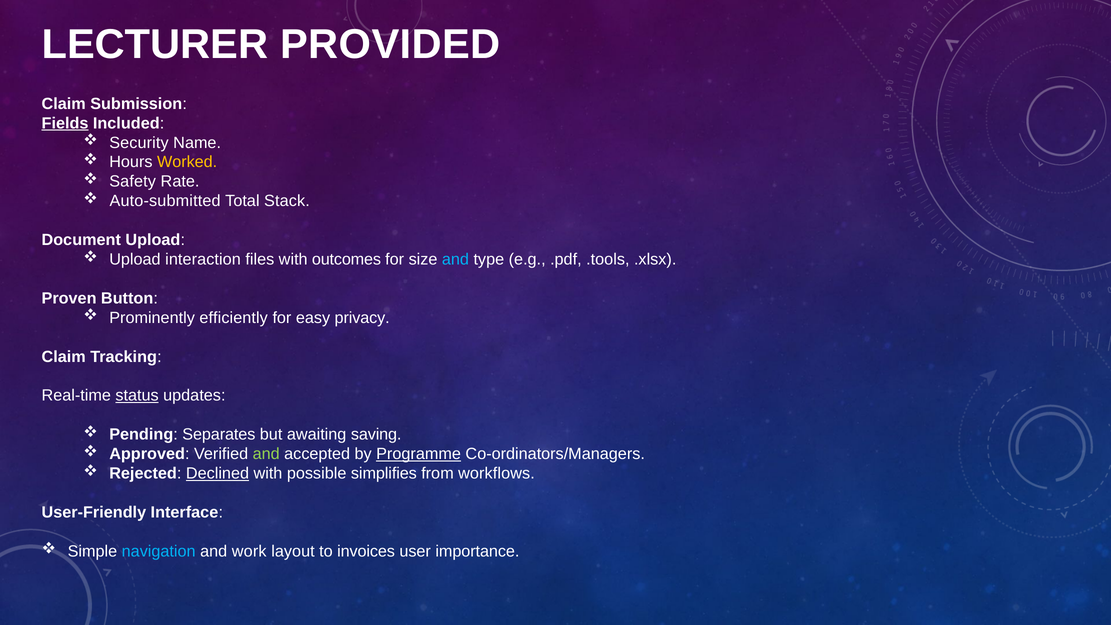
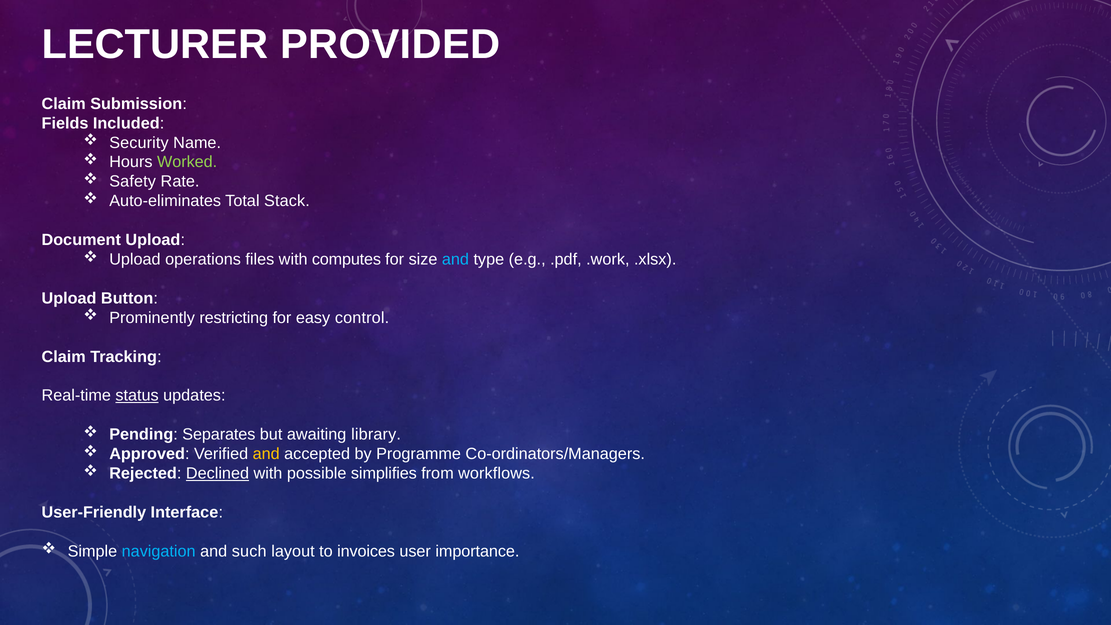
Fields underline: present -> none
Worked colour: yellow -> light green
Auto-submitted: Auto-submitted -> Auto-eliminates
interaction: interaction -> operations
outcomes: outcomes -> computes
.tools: .tools -> .work
Proven at (69, 298): Proven -> Upload
efficiently: efficiently -> restricting
privacy: privacy -> control
saving: saving -> library
and at (266, 454) colour: light green -> yellow
Programme underline: present -> none
work: work -> such
